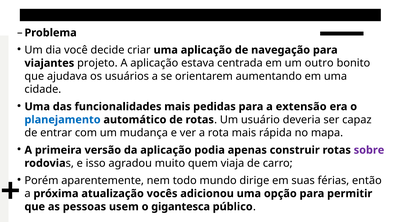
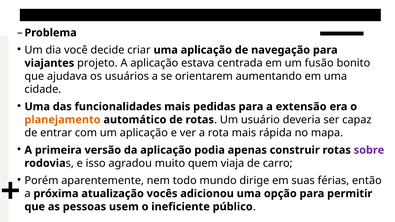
outro: outro -> fusão
planejamento colour: blue -> orange
um mudança: mudança -> aplicação
gigantesca: gigantesca -> ineficiente
